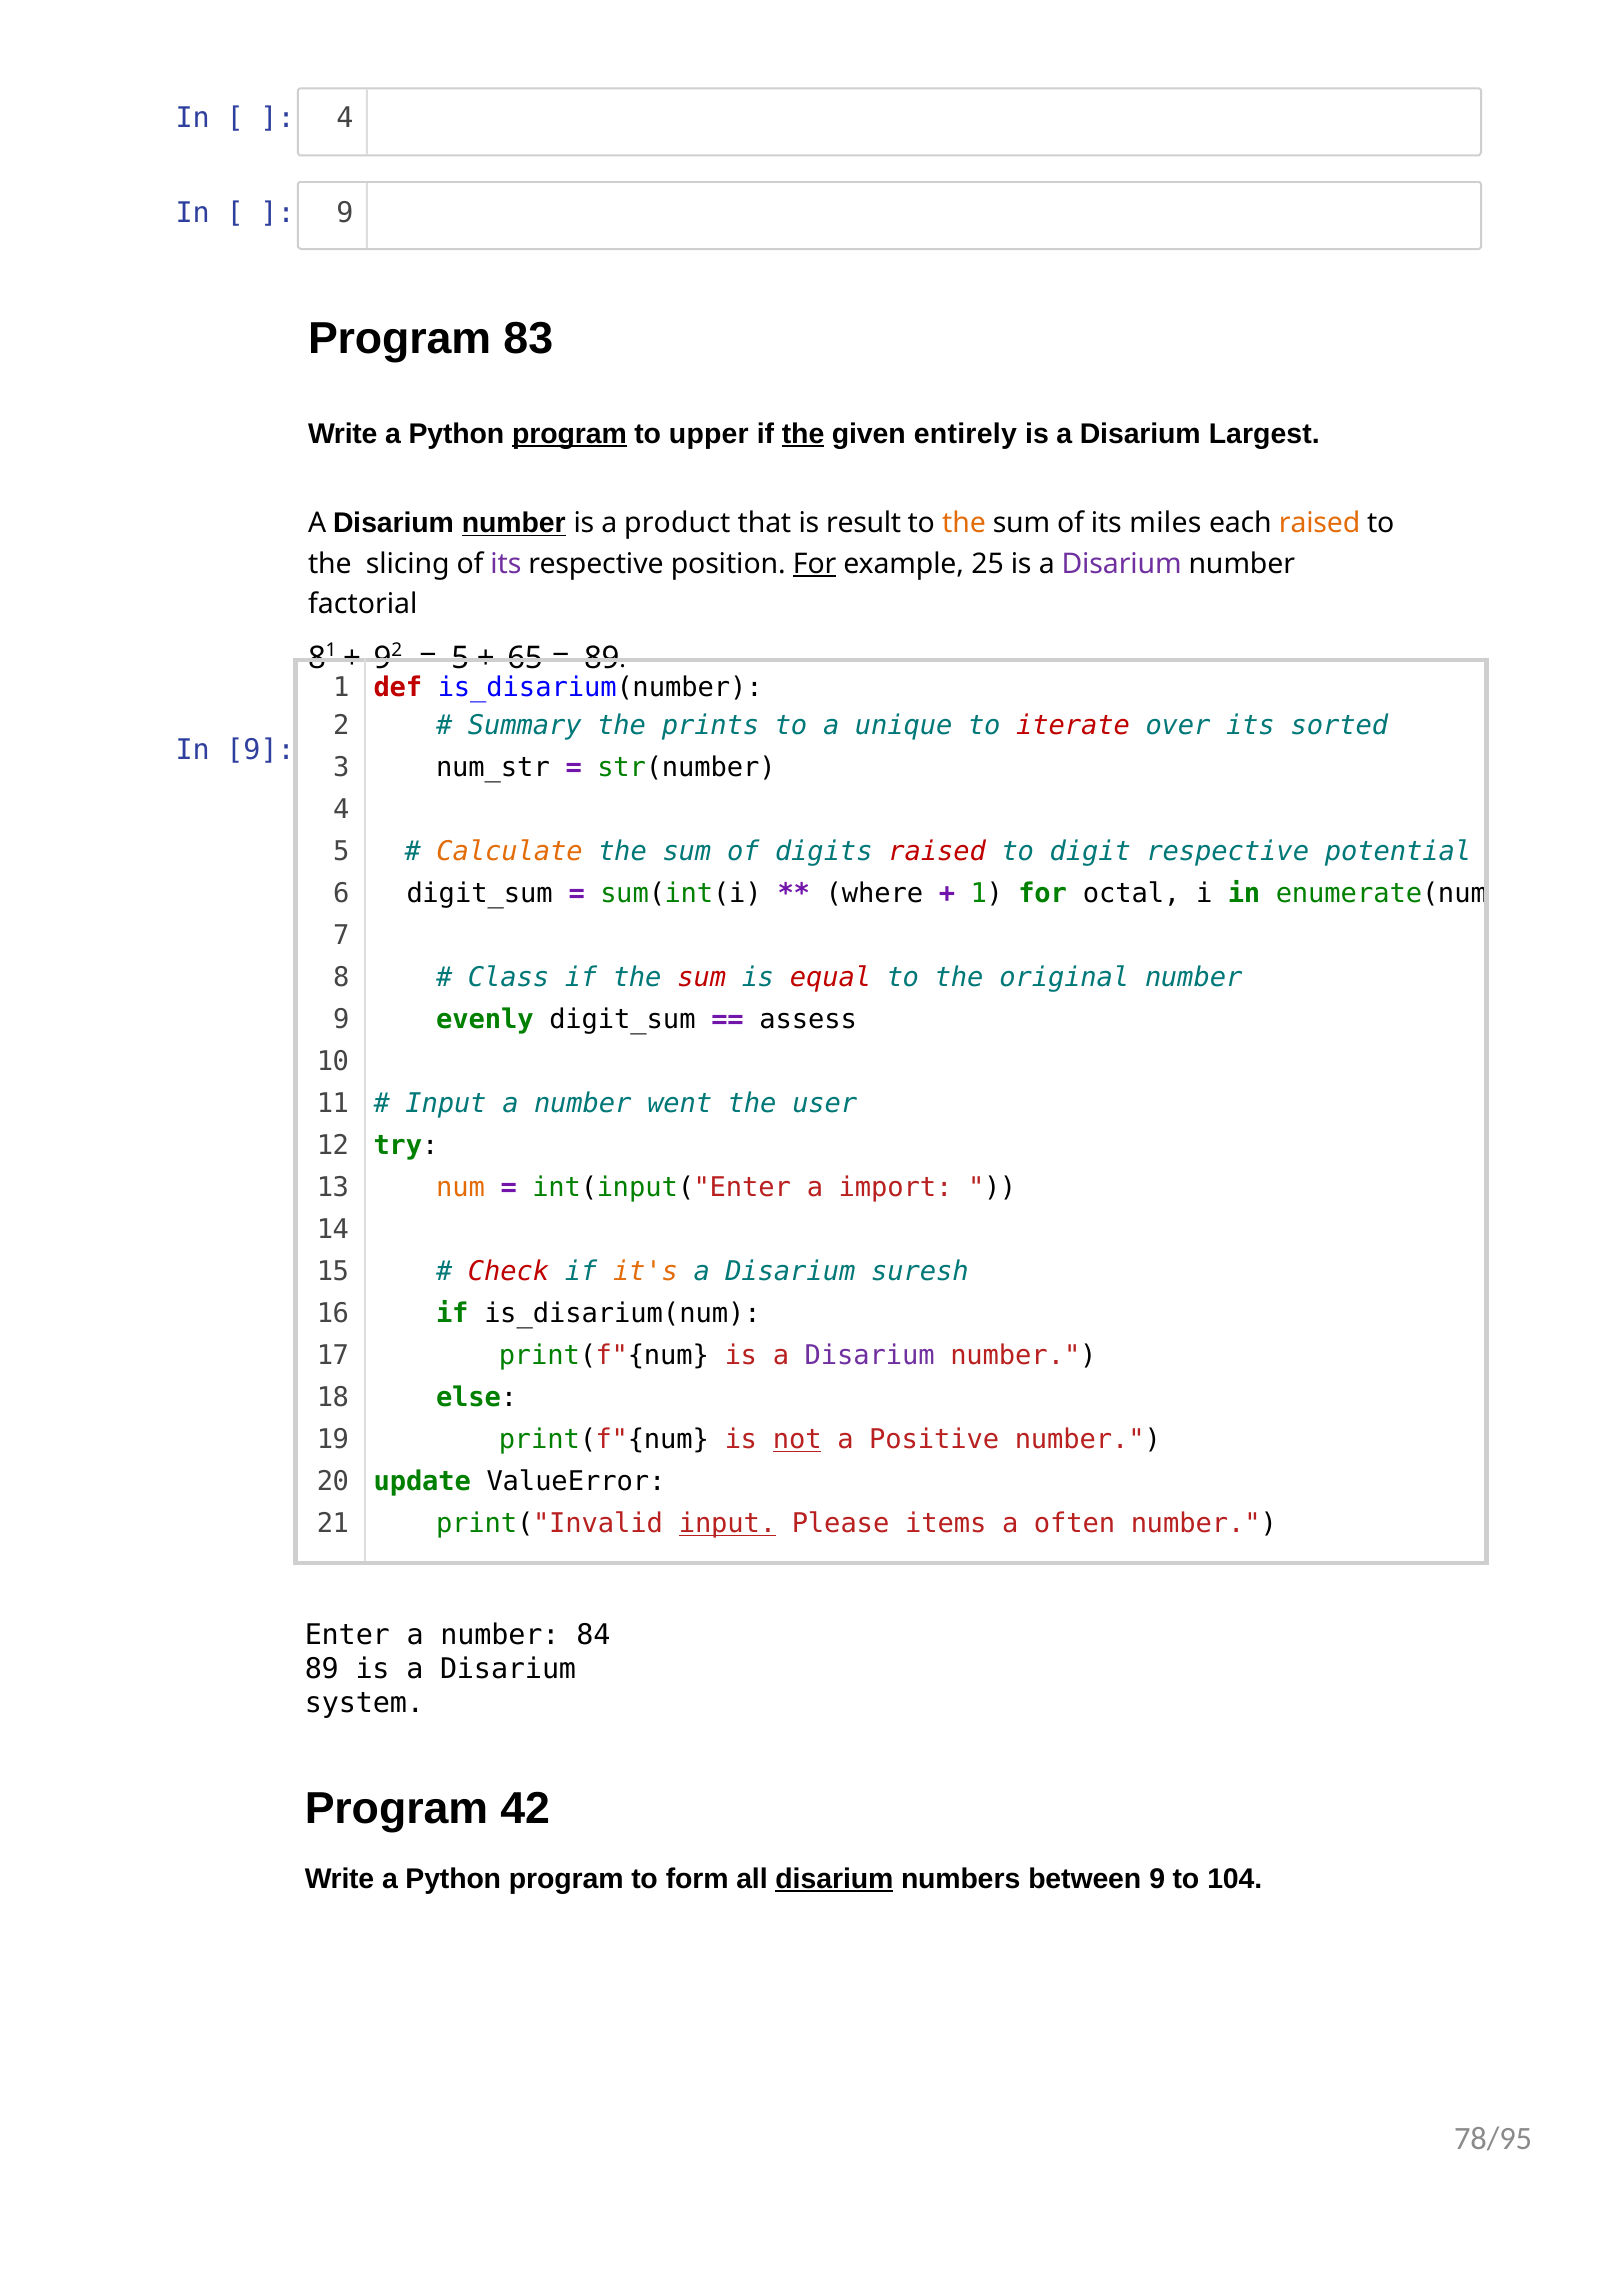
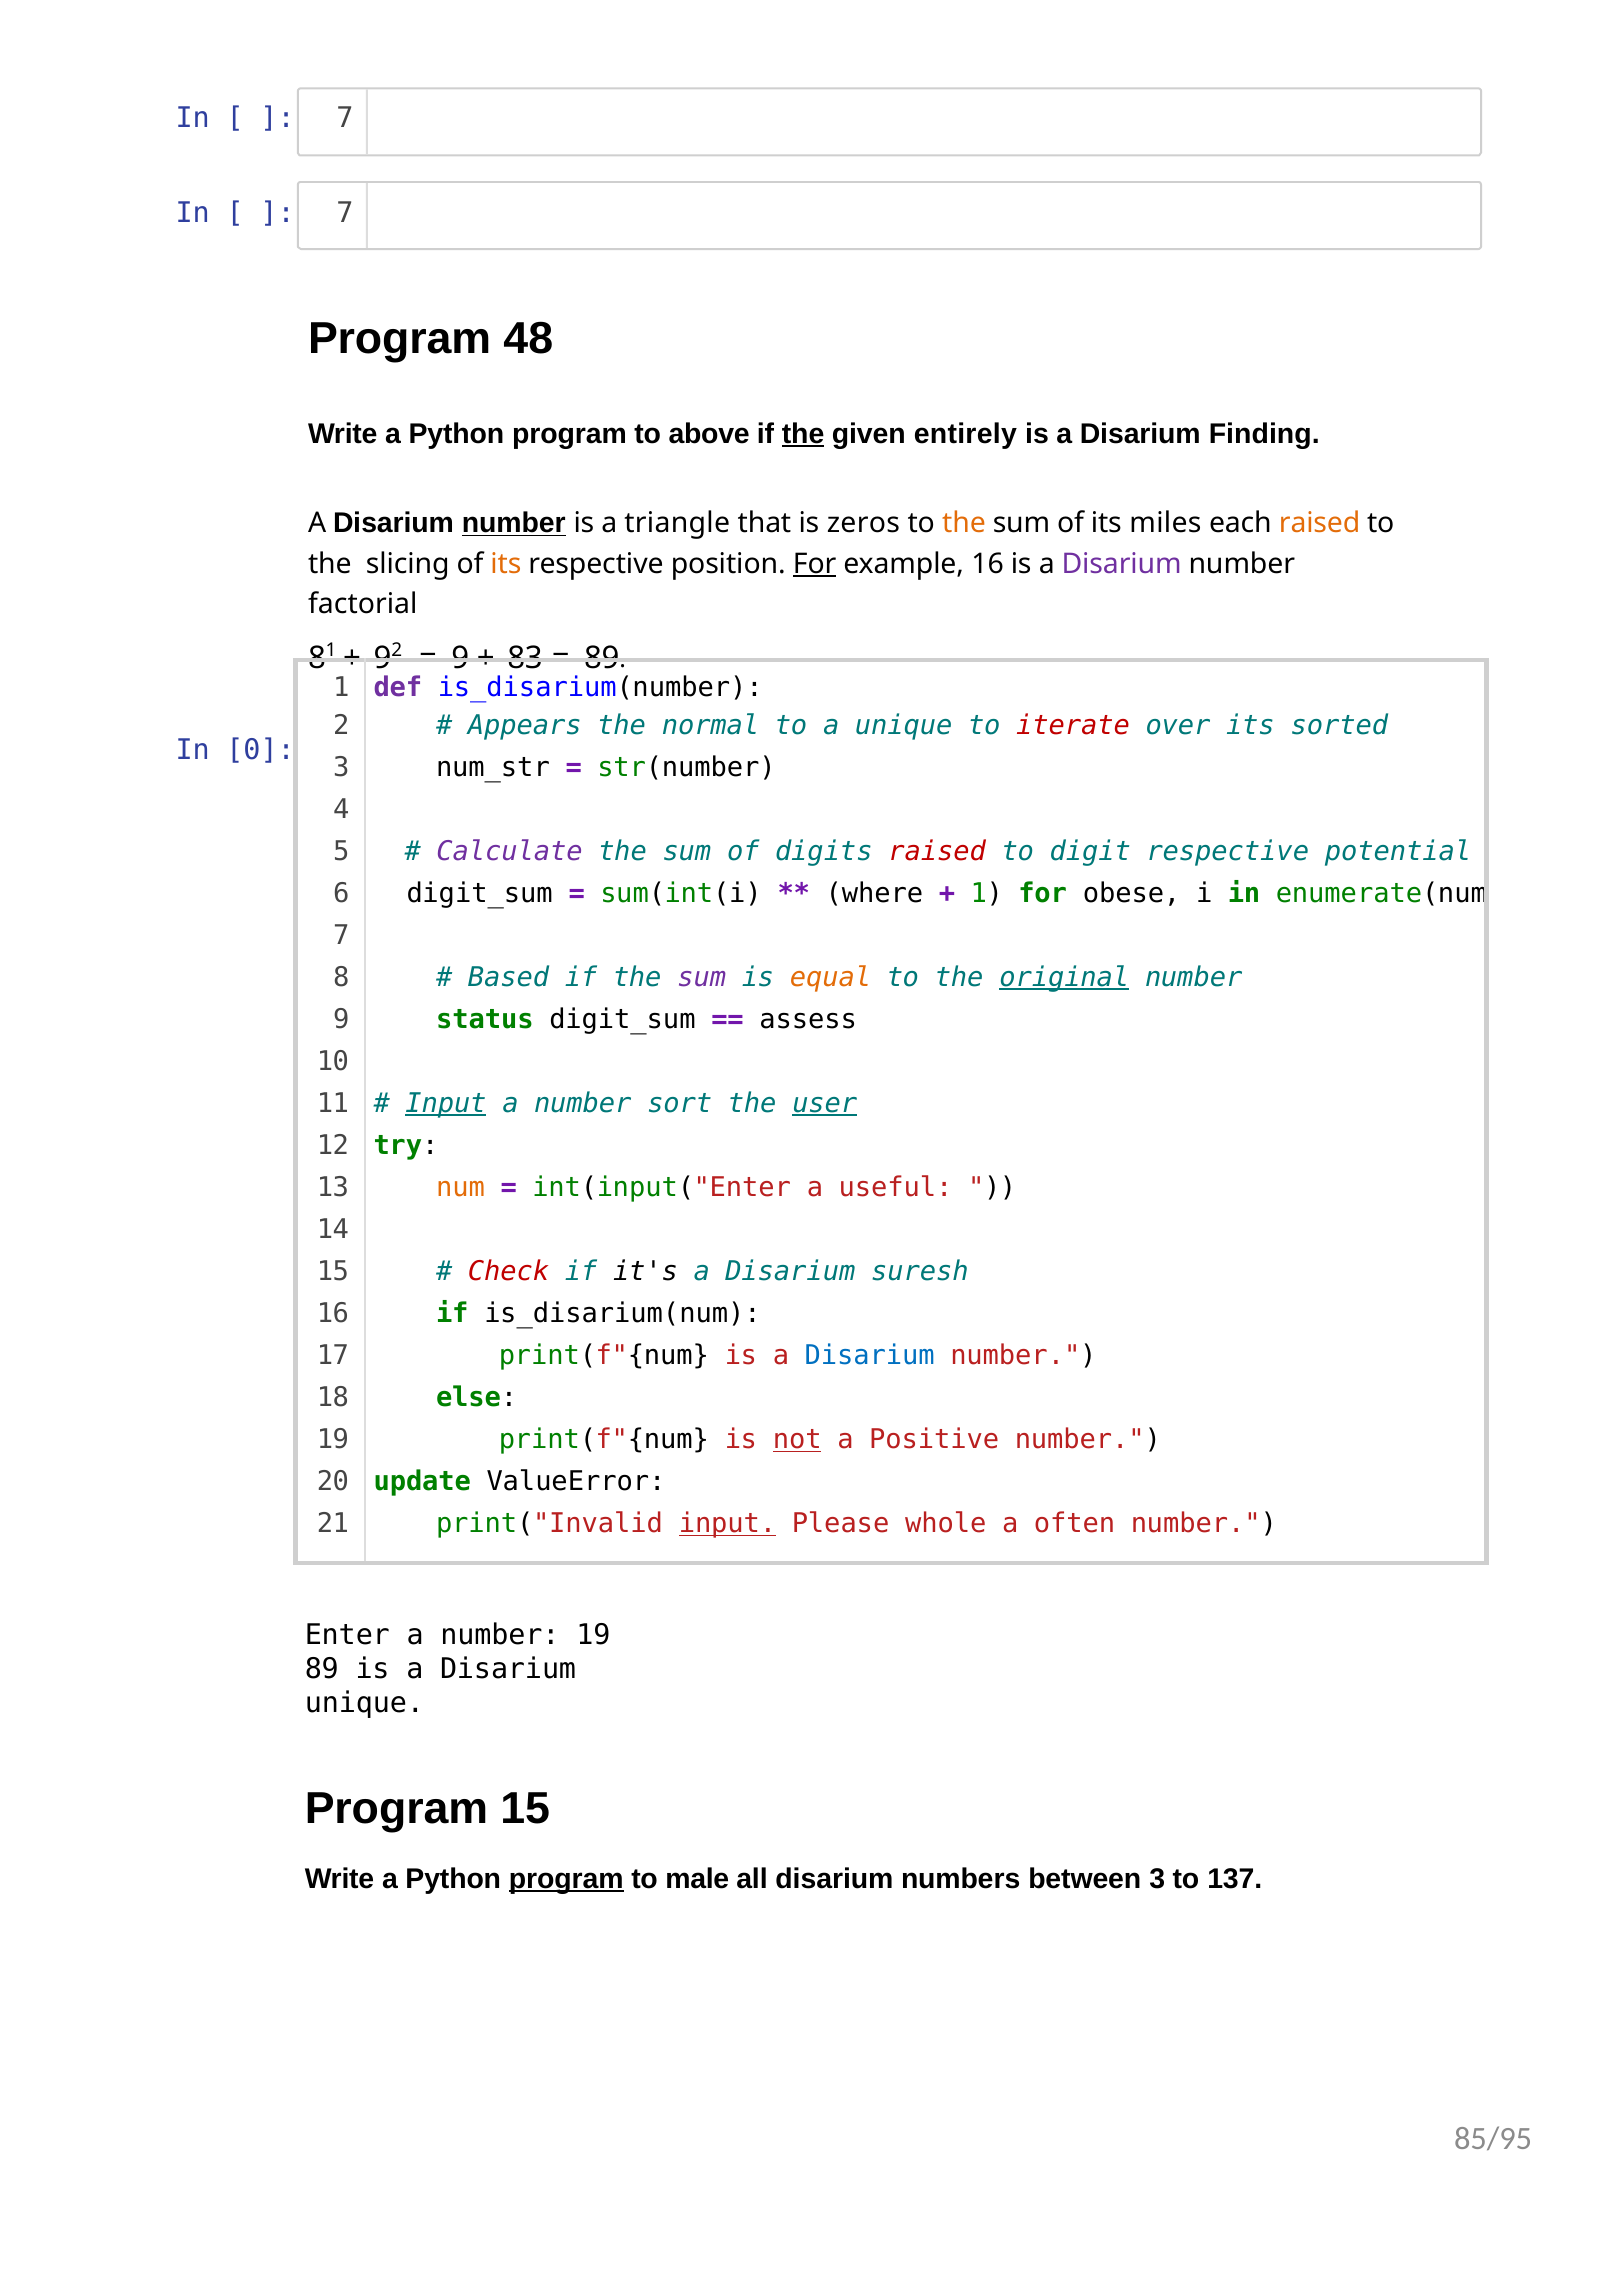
4 at (345, 119): 4 -> 7
9 at (345, 213): 9 -> 7
83: 83 -> 48
program at (569, 434) underline: present -> none
upper: upper -> above
Largest: Largest -> Finding
product: product -> triangle
result: result -> zeros
its at (506, 564) colour: purple -> orange
example 25: 25 -> 16
5 at (460, 658): 5 -> 9
65: 65 -> 83
def colour: red -> purple
Summary: Summary -> Appears
prints: prints -> normal
In 9: 9 -> 0
Calculate colour: orange -> purple
octal: octal -> obese
Class: Class -> Based
sum at (702, 977) colour: red -> purple
equal colour: red -> orange
original underline: none -> present
evenly: evenly -> status
Input at (446, 1103) underline: none -> present
went: went -> sort
user underline: none -> present
import: import -> useful
it's colour: orange -> black
Disarium at (870, 1356) colour: purple -> blue
items: items -> whole
number 84: 84 -> 19
system at (364, 1703): system -> unique
Program 42: 42 -> 15
program at (566, 1879) underline: none -> present
form: form -> male
disarium at (834, 1879) underline: present -> none
between 9: 9 -> 3
104: 104 -> 137
78/95: 78/95 -> 85/95
